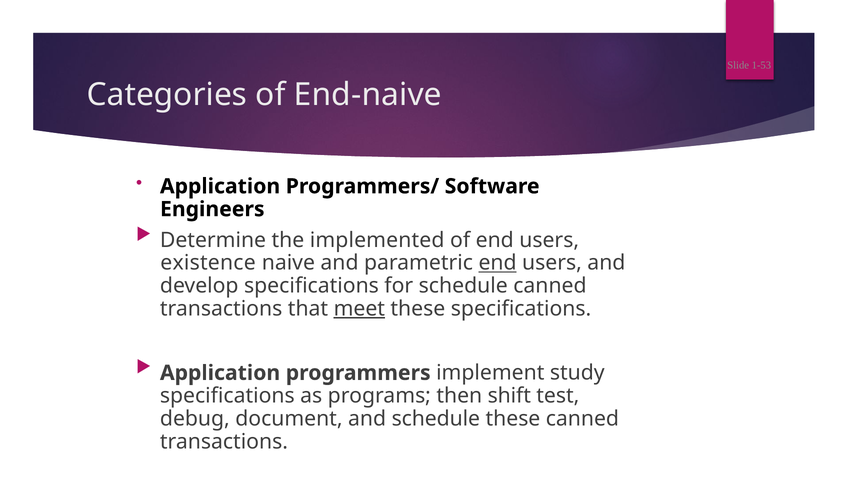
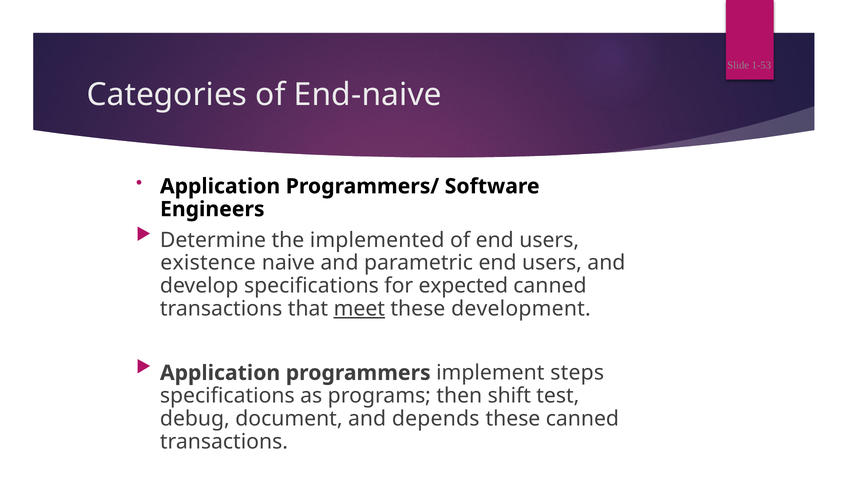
end at (498, 263) underline: present -> none
for schedule: schedule -> expected
these specifications: specifications -> development
study: study -> steps
and schedule: schedule -> depends
